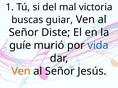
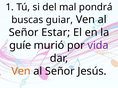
victoria: victoria -> pondrá
Diste: Diste -> Estar
vida colour: blue -> purple
